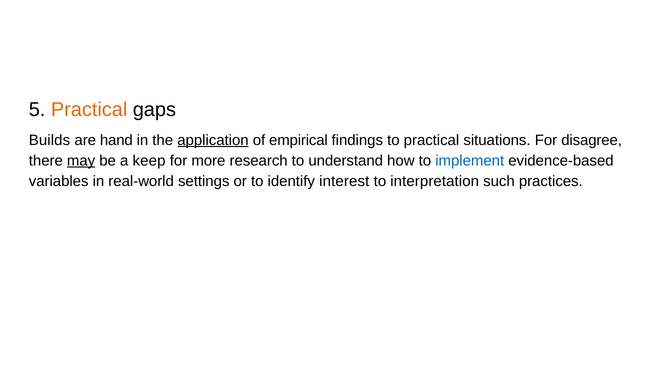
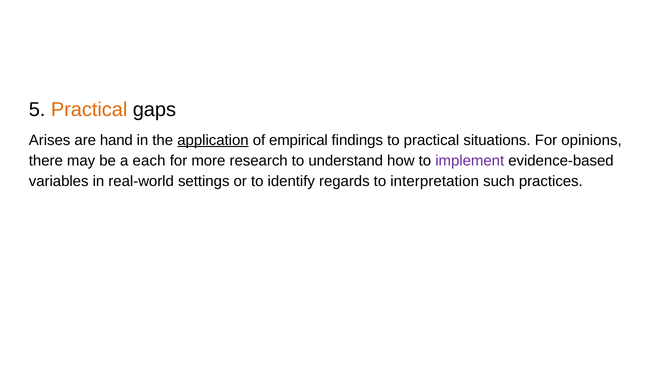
Builds: Builds -> Arises
disagree: disagree -> opinions
may underline: present -> none
keep: keep -> each
implement colour: blue -> purple
interest: interest -> regards
